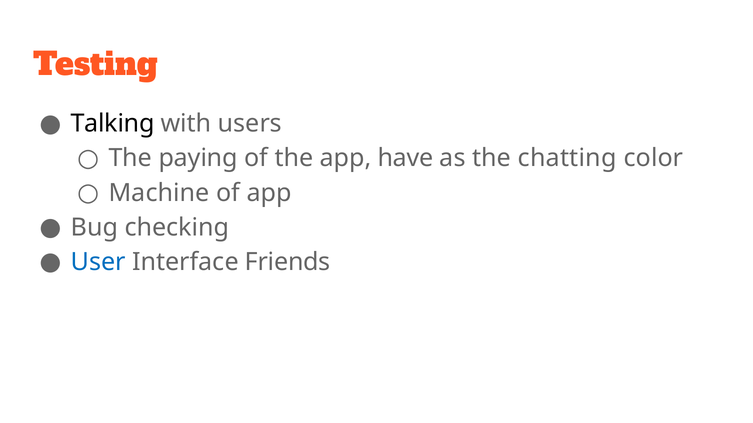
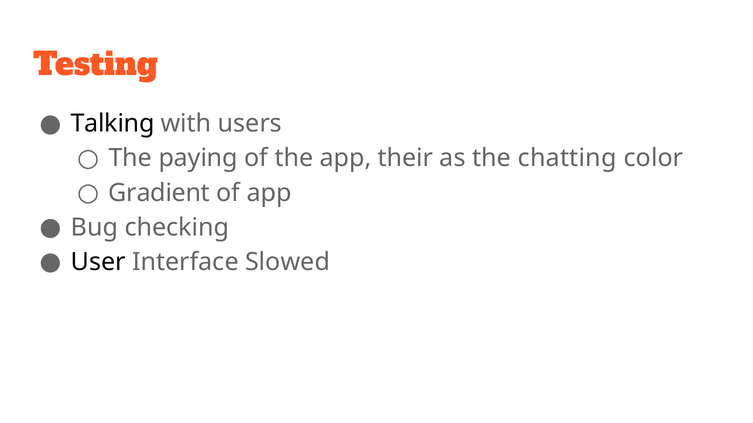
have: have -> their
Machine: Machine -> Gradient
User colour: blue -> black
Friends: Friends -> Slowed
